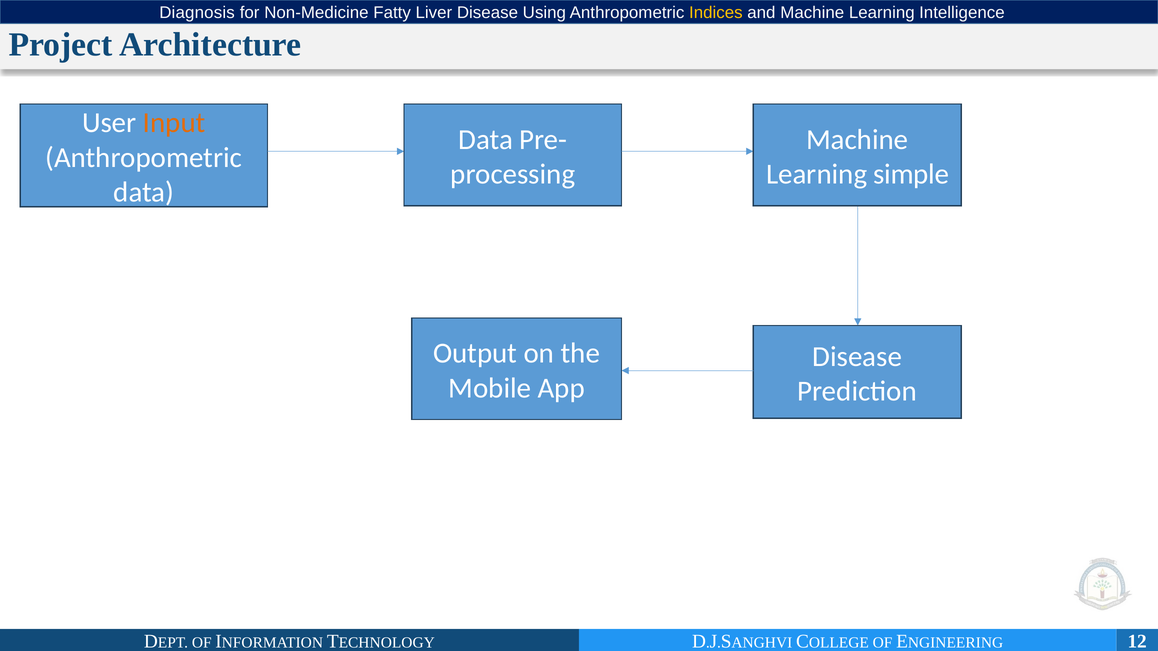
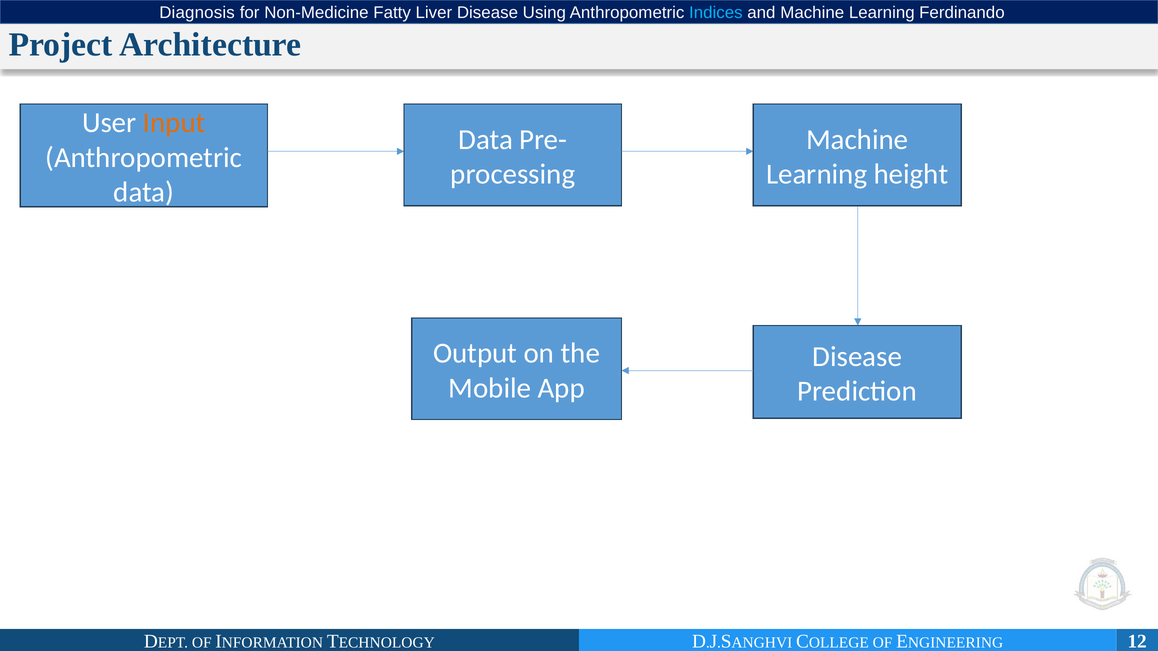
Indices colour: yellow -> light blue
Intelligence: Intelligence -> Ferdinando
simple: simple -> height
